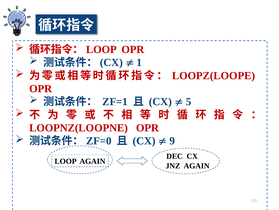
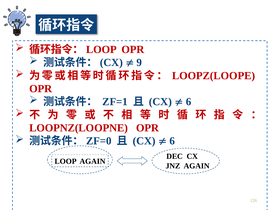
1: 1 -> 9
5 at (189, 101): 5 -> 6
9 at (172, 140): 9 -> 6
